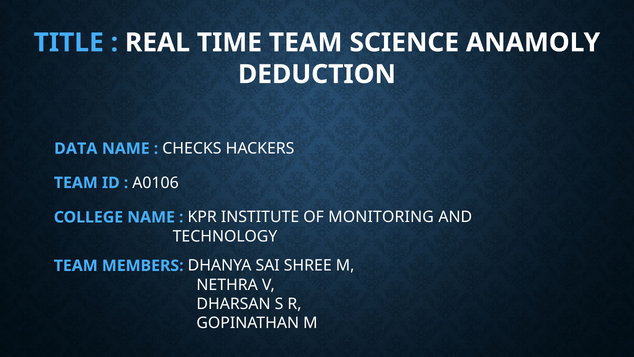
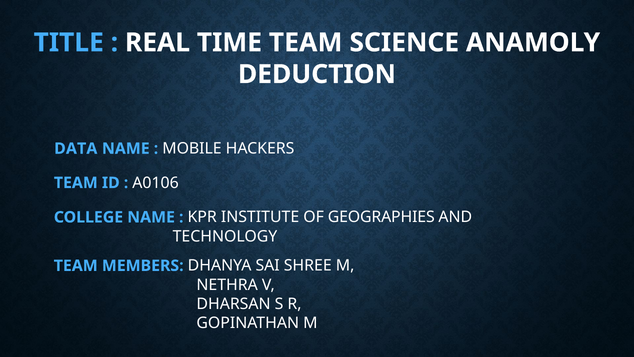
CHECKS: CHECKS -> MOBILE
MONITORING: MONITORING -> GEOGRAPHIES
